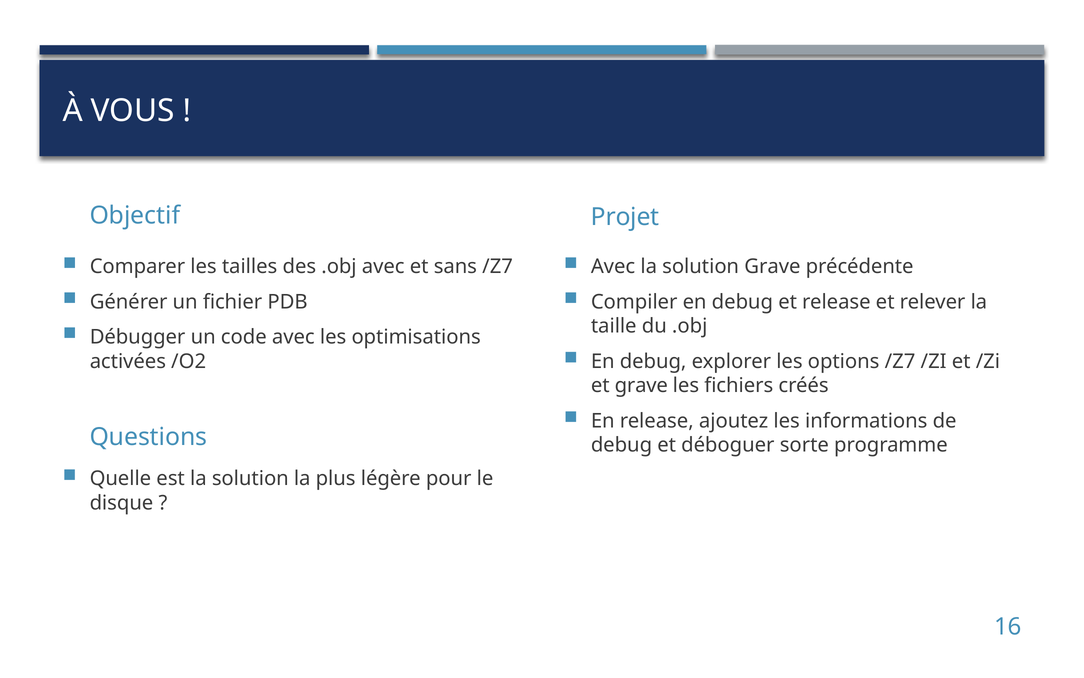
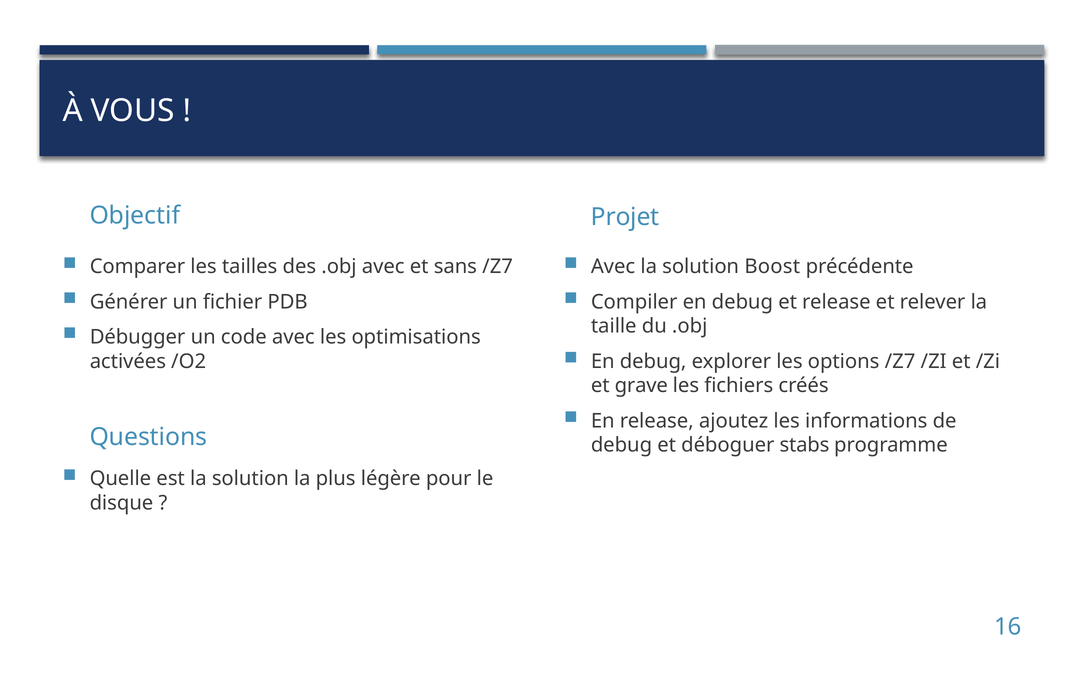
solution Grave: Grave -> Boost
sorte: sorte -> stabs
